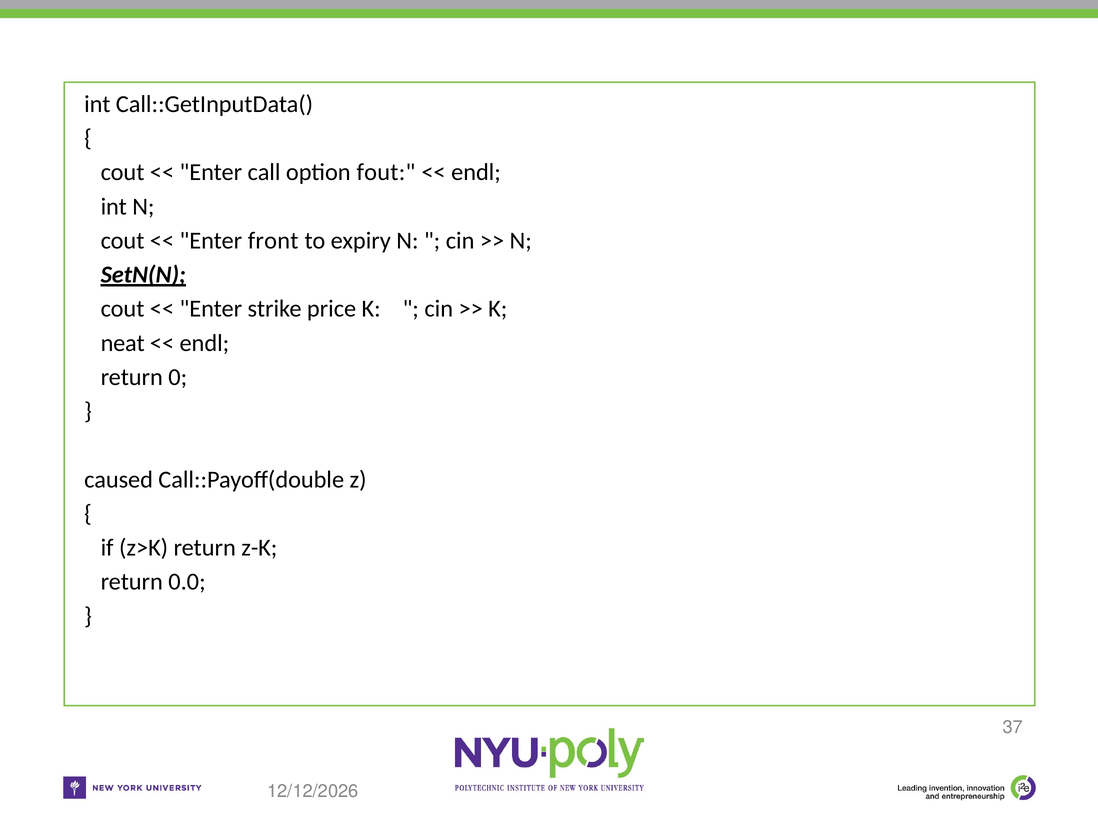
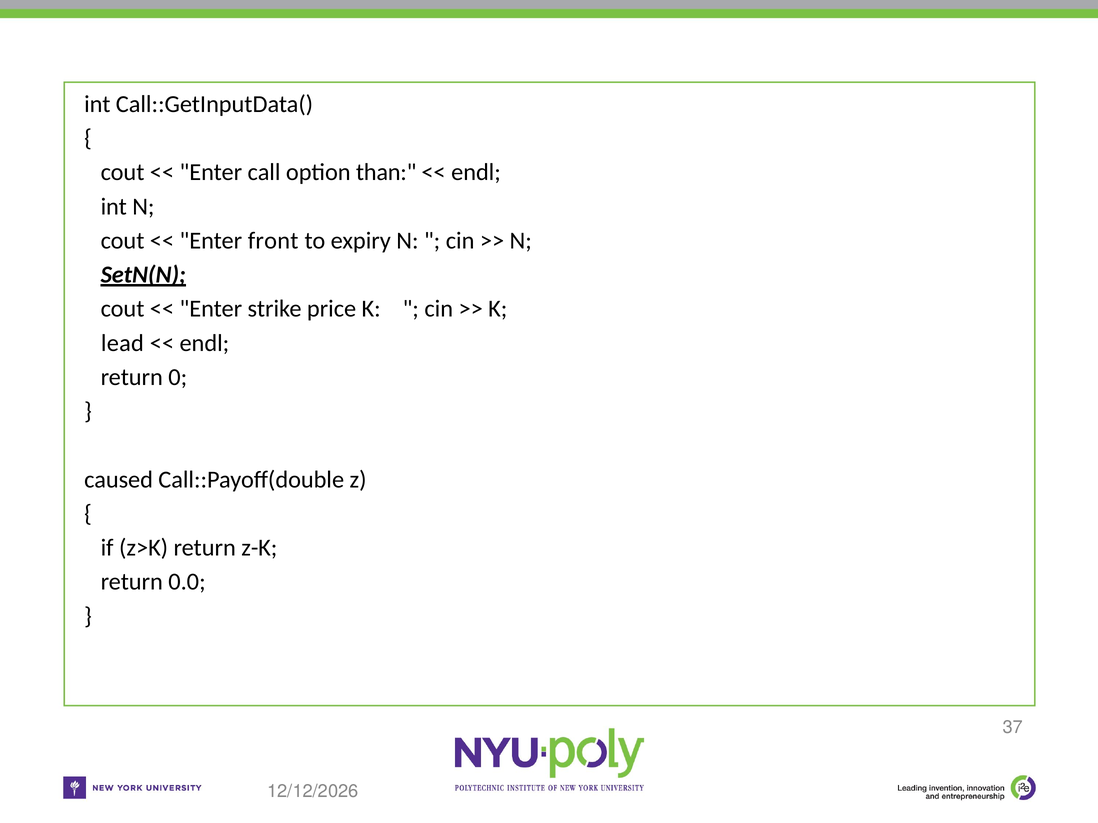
fout: fout -> than
neat: neat -> lead
